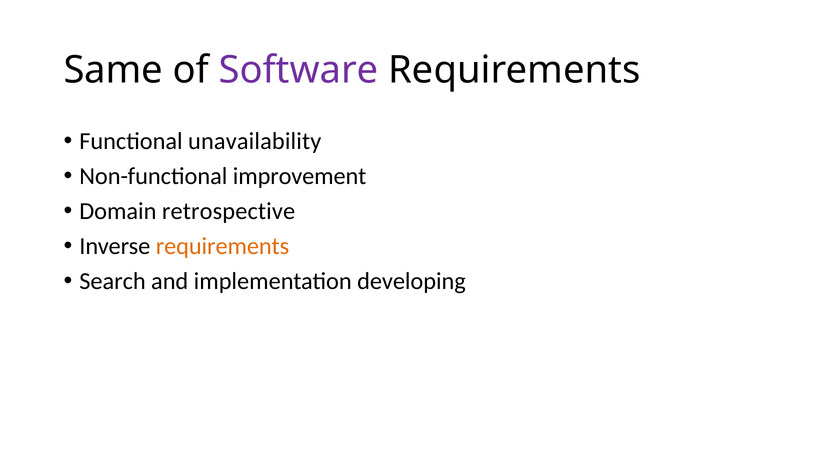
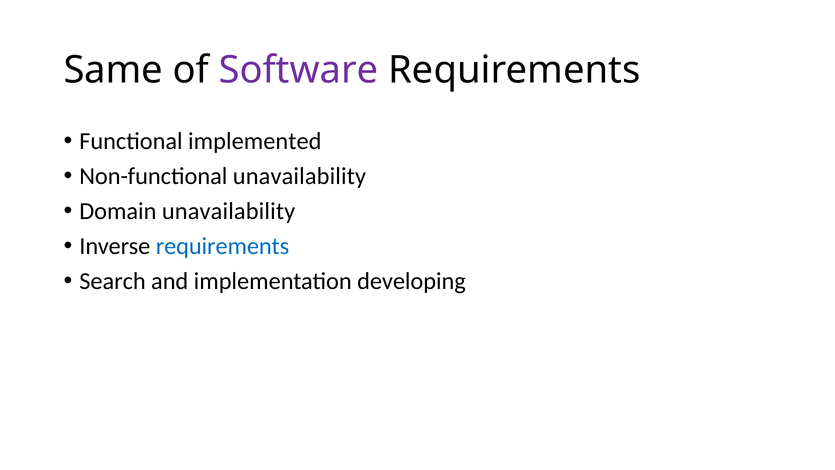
unavailability: unavailability -> implemented
Non-functional improvement: improvement -> unavailability
Domain retrospective: retrospective -> unavailability
requirements at (222, 246) colour: orange -> blue
